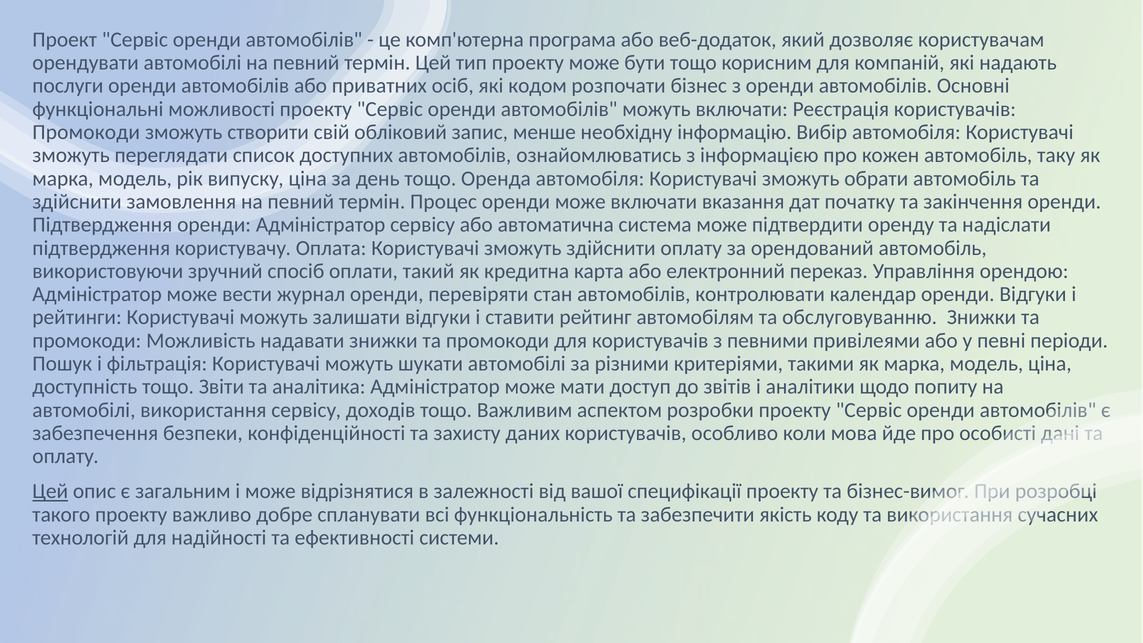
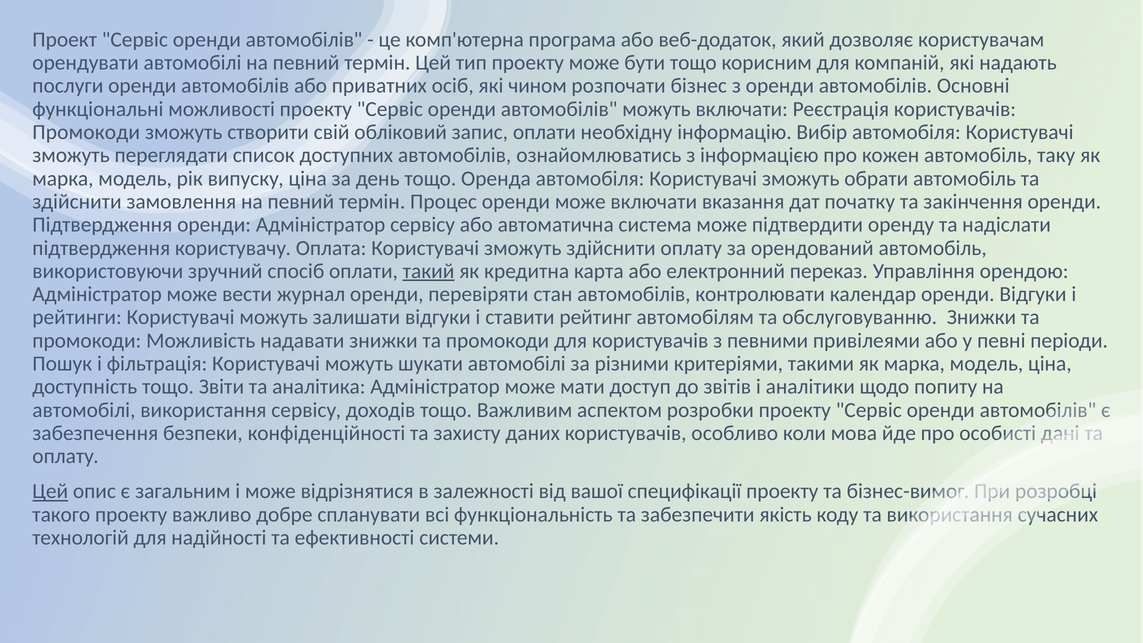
кодом: кодом -> чином
запис менше: менше -> оплати
такий underline: none -> present
